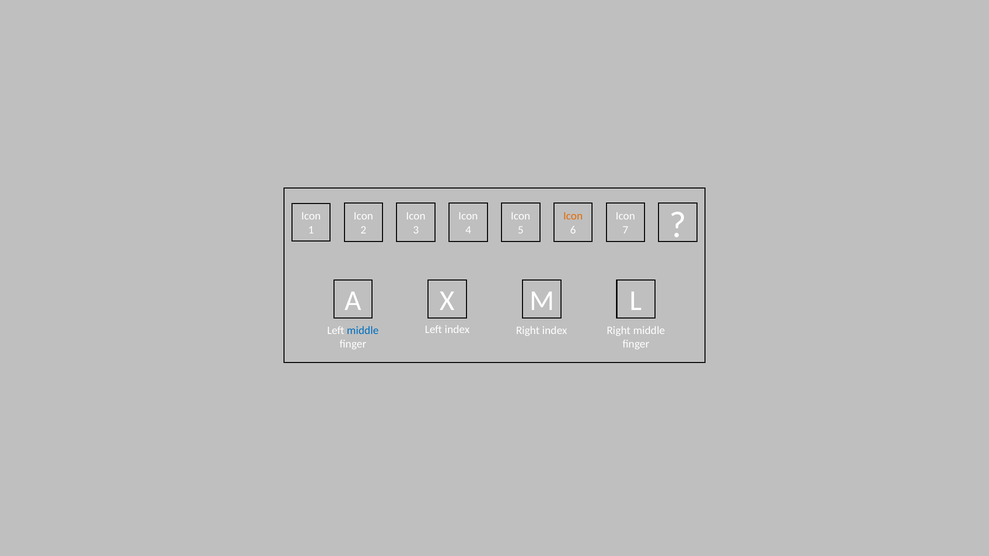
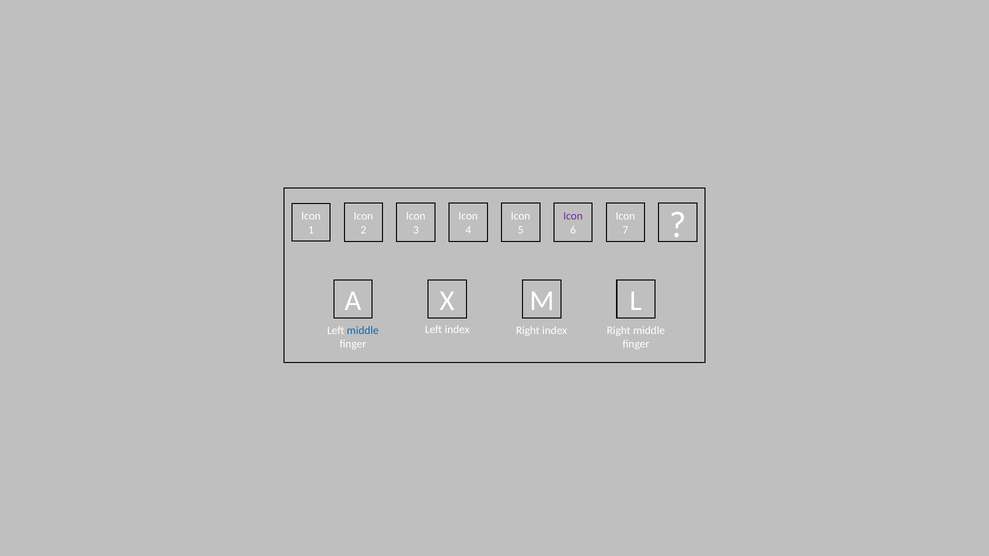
Icon at (573, 216) colour: orange -> purple
